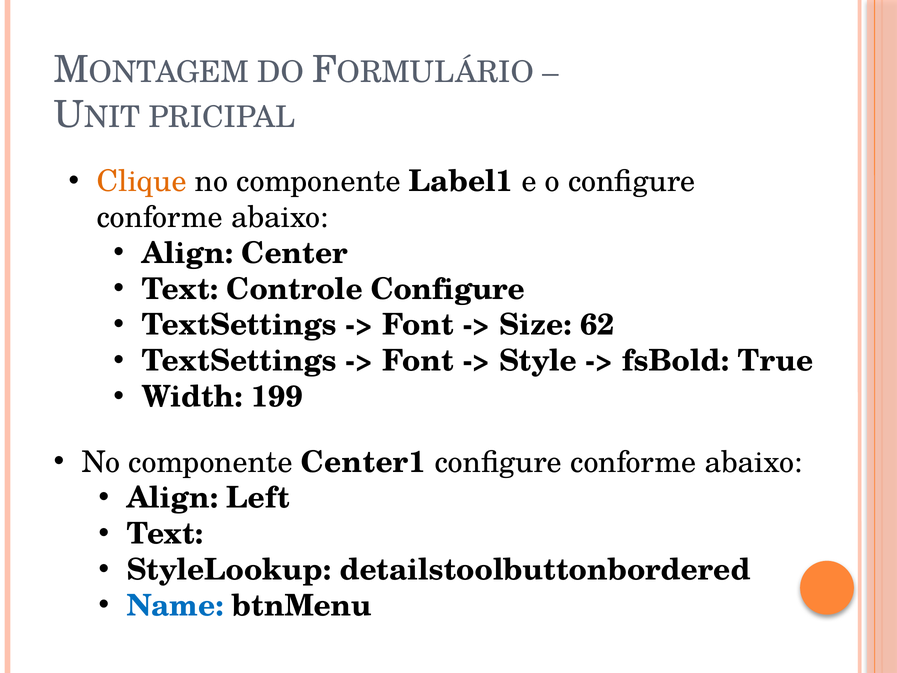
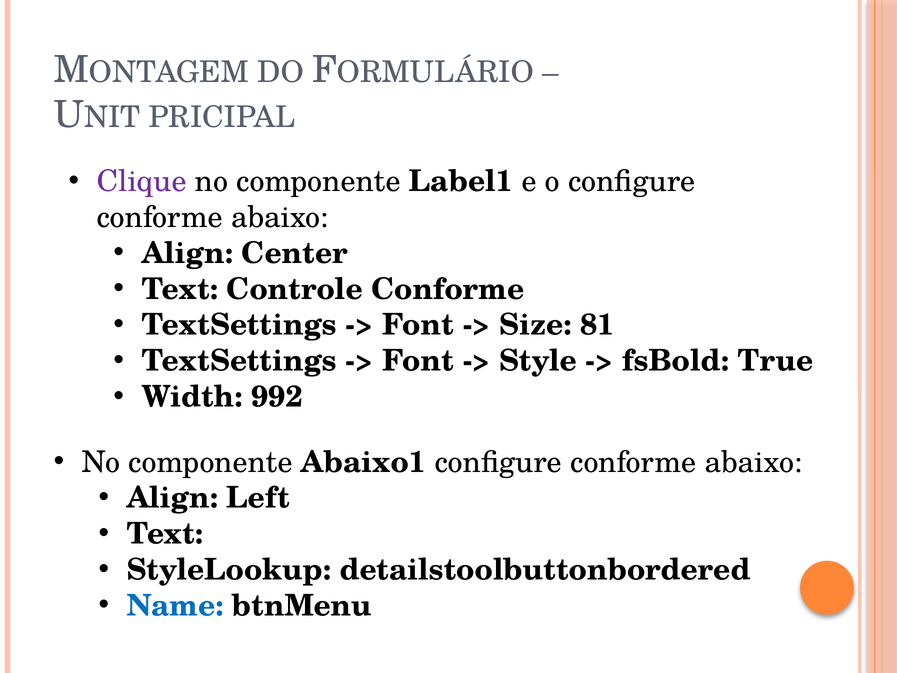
Clique colour: orange -> purple
Controle Configure: Configure -> Conforme
62: 62 -> 81
199: 199 -> 992
Center1: Center1 -> Abaixo1
